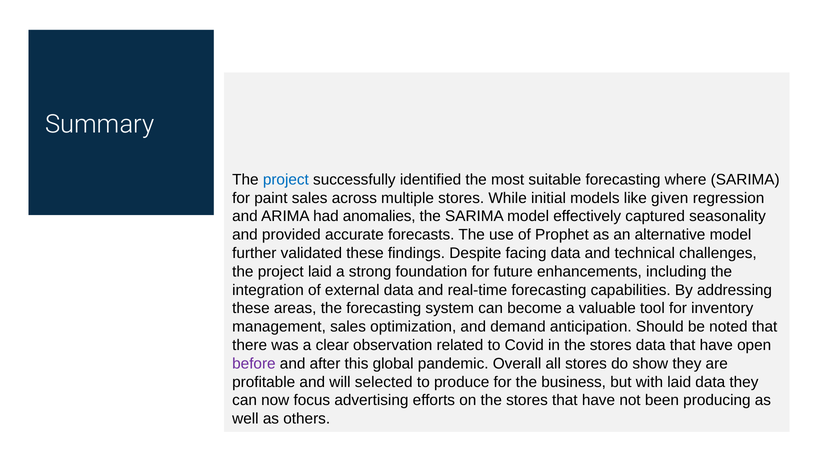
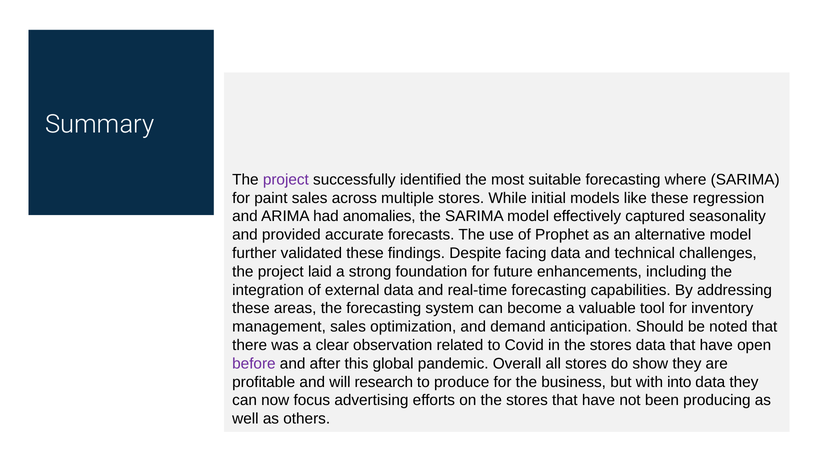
project at (286, 180) colour: blue -> purple
like given: given -> these
selected: selected -> research
with laid: laid -> into
